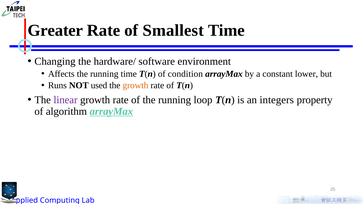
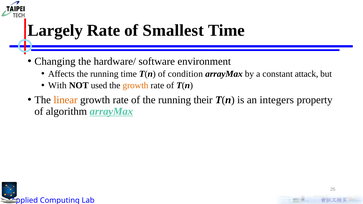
Greater: Greater -> Largely
lower: lower -> attack
Runs: Runs -> With
linear colour: purple -> orange
loop: loop -> their
